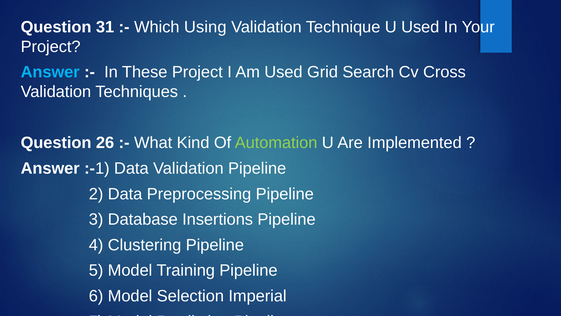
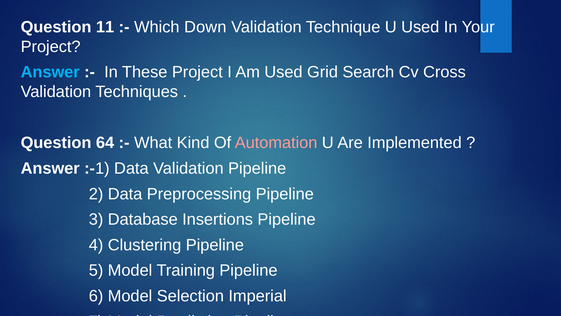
31: 31 -> 11
Using: Using -> Down
26: 26 -> 64
Automation colour: light green -> pink
